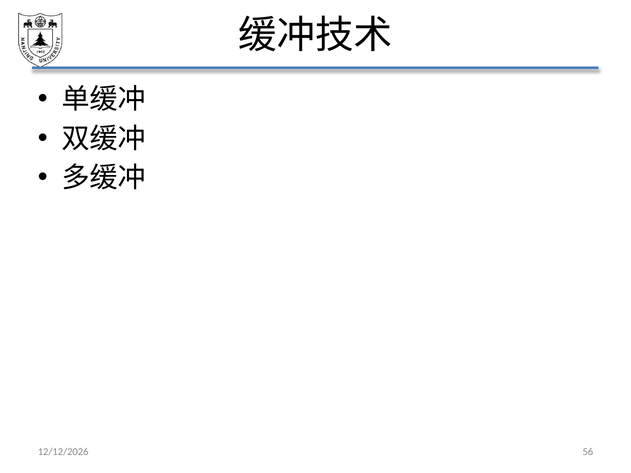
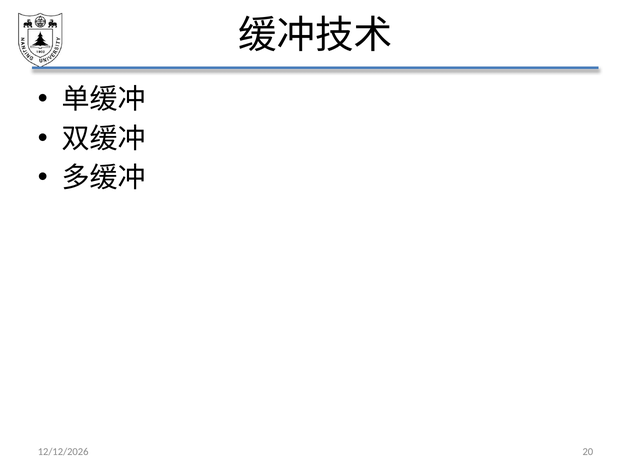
56: 56 -> 20
